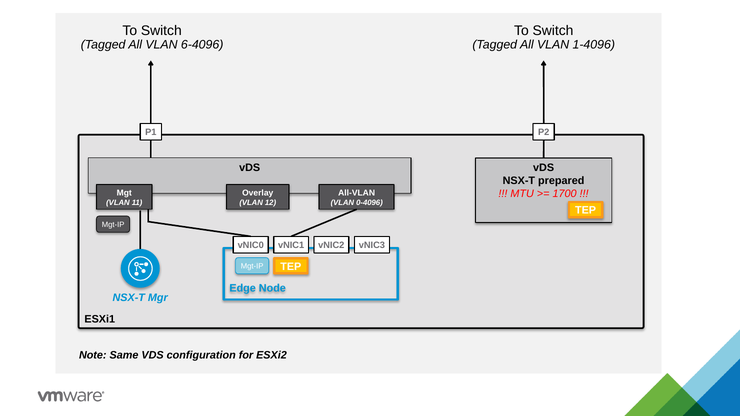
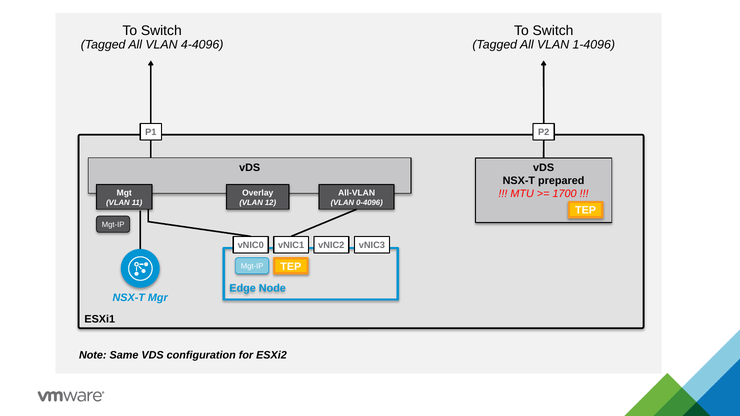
6-4096: 6-4096 -> 4-4096
